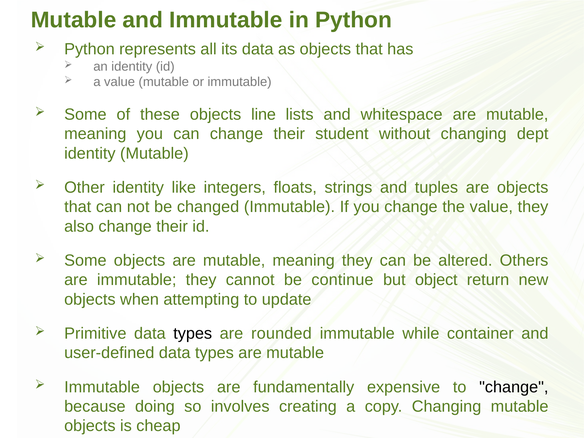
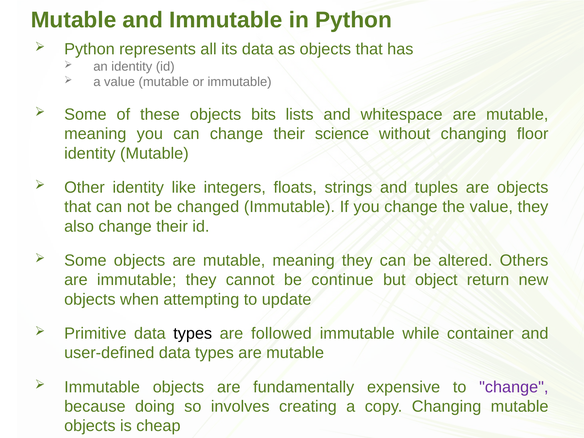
line: line -> bits
student: student -> science
dept: dept -> floor
rounded: rounded -> followed
change at (514, 387) colour: black -> purple
